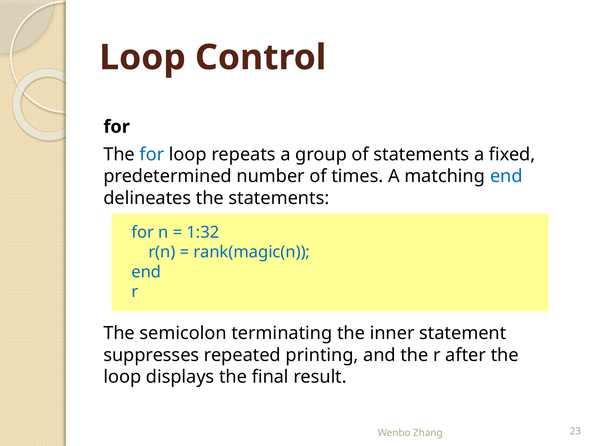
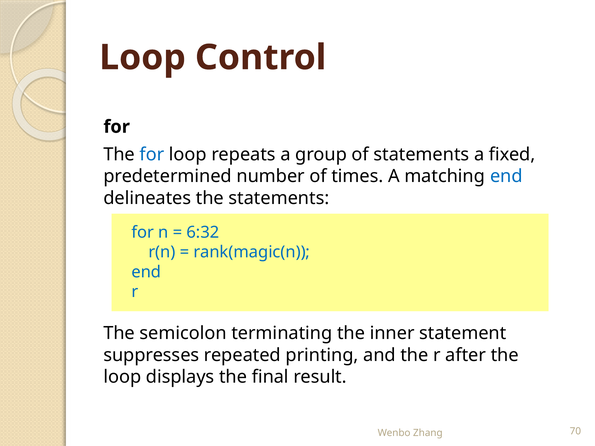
1:32: 1:32 -> 6:32
23: 23 -> 70
